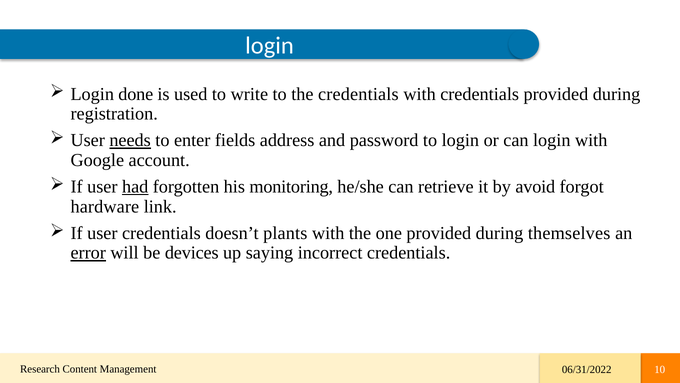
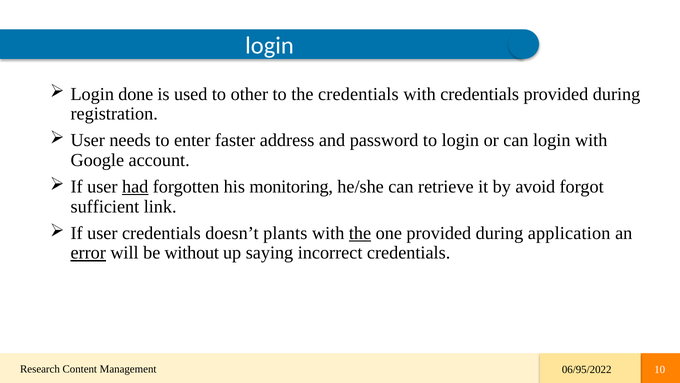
write: write -> other
needs underline: present -> none
fields: fields -> faster
hardware: hardware -> sufficient
the at (360, 233) underline: none -> present
themselves: themselves -> application
devices: devices -> without
06/31/2022: 06/31/2022 -> 06/95/2022
